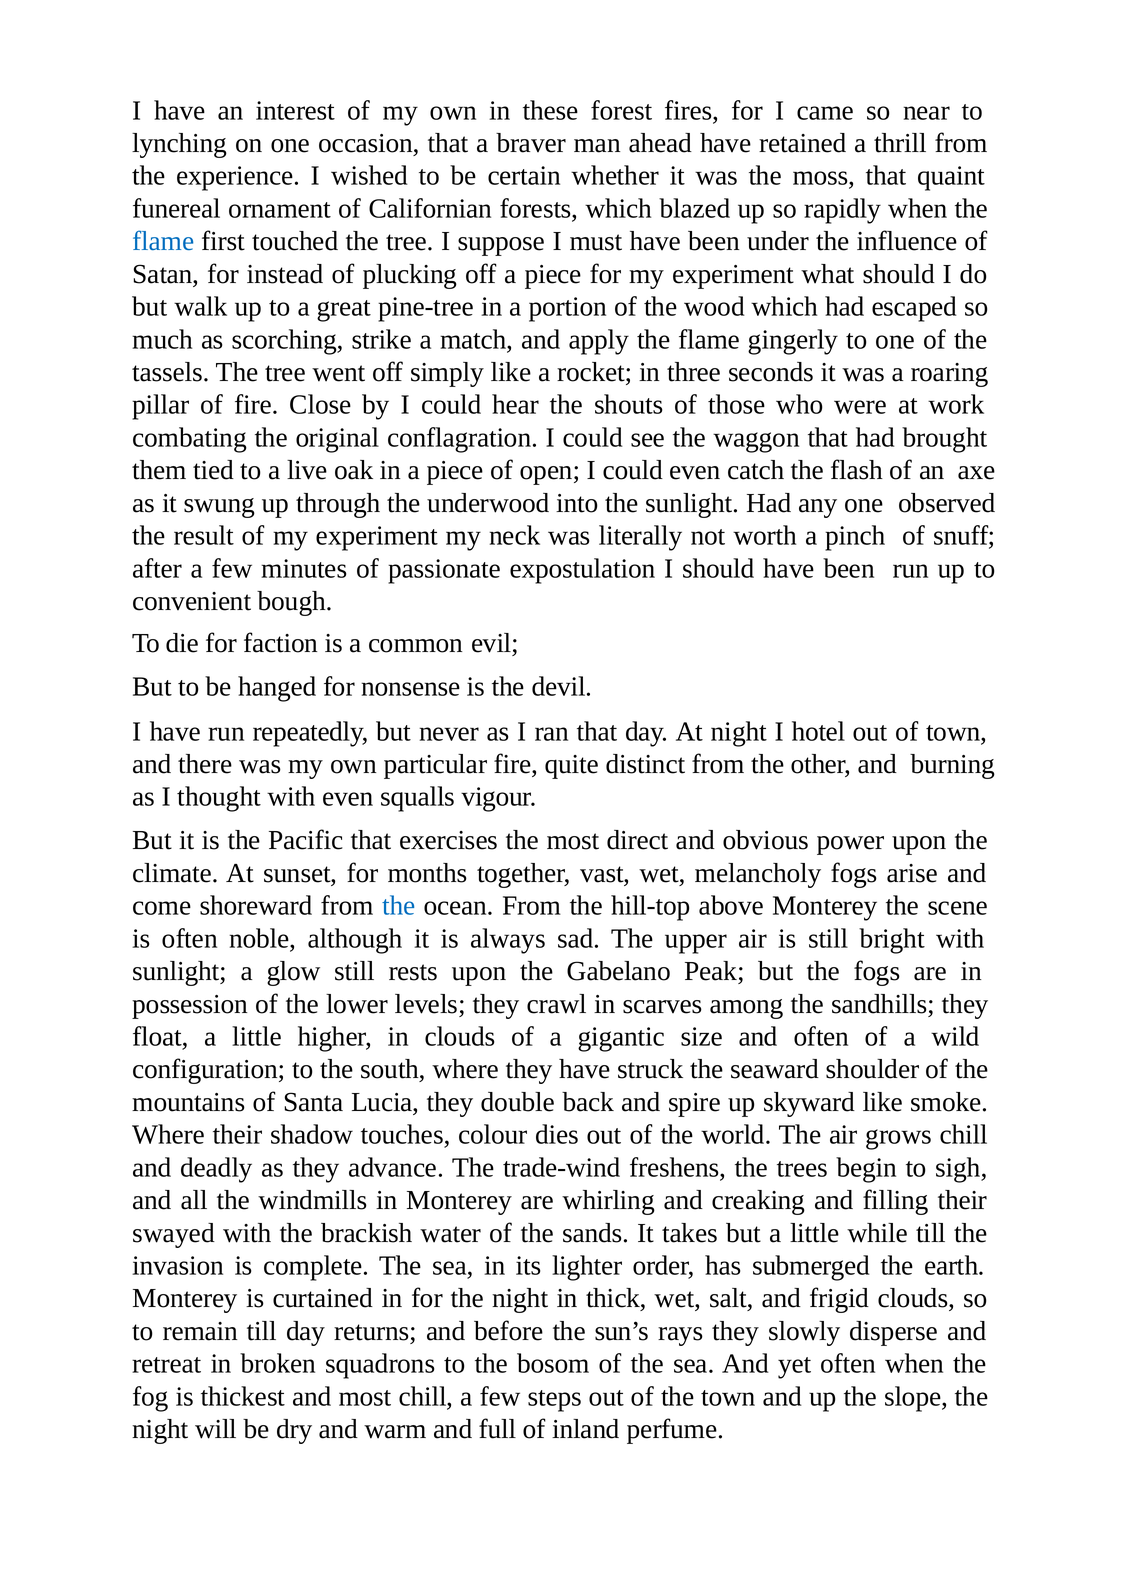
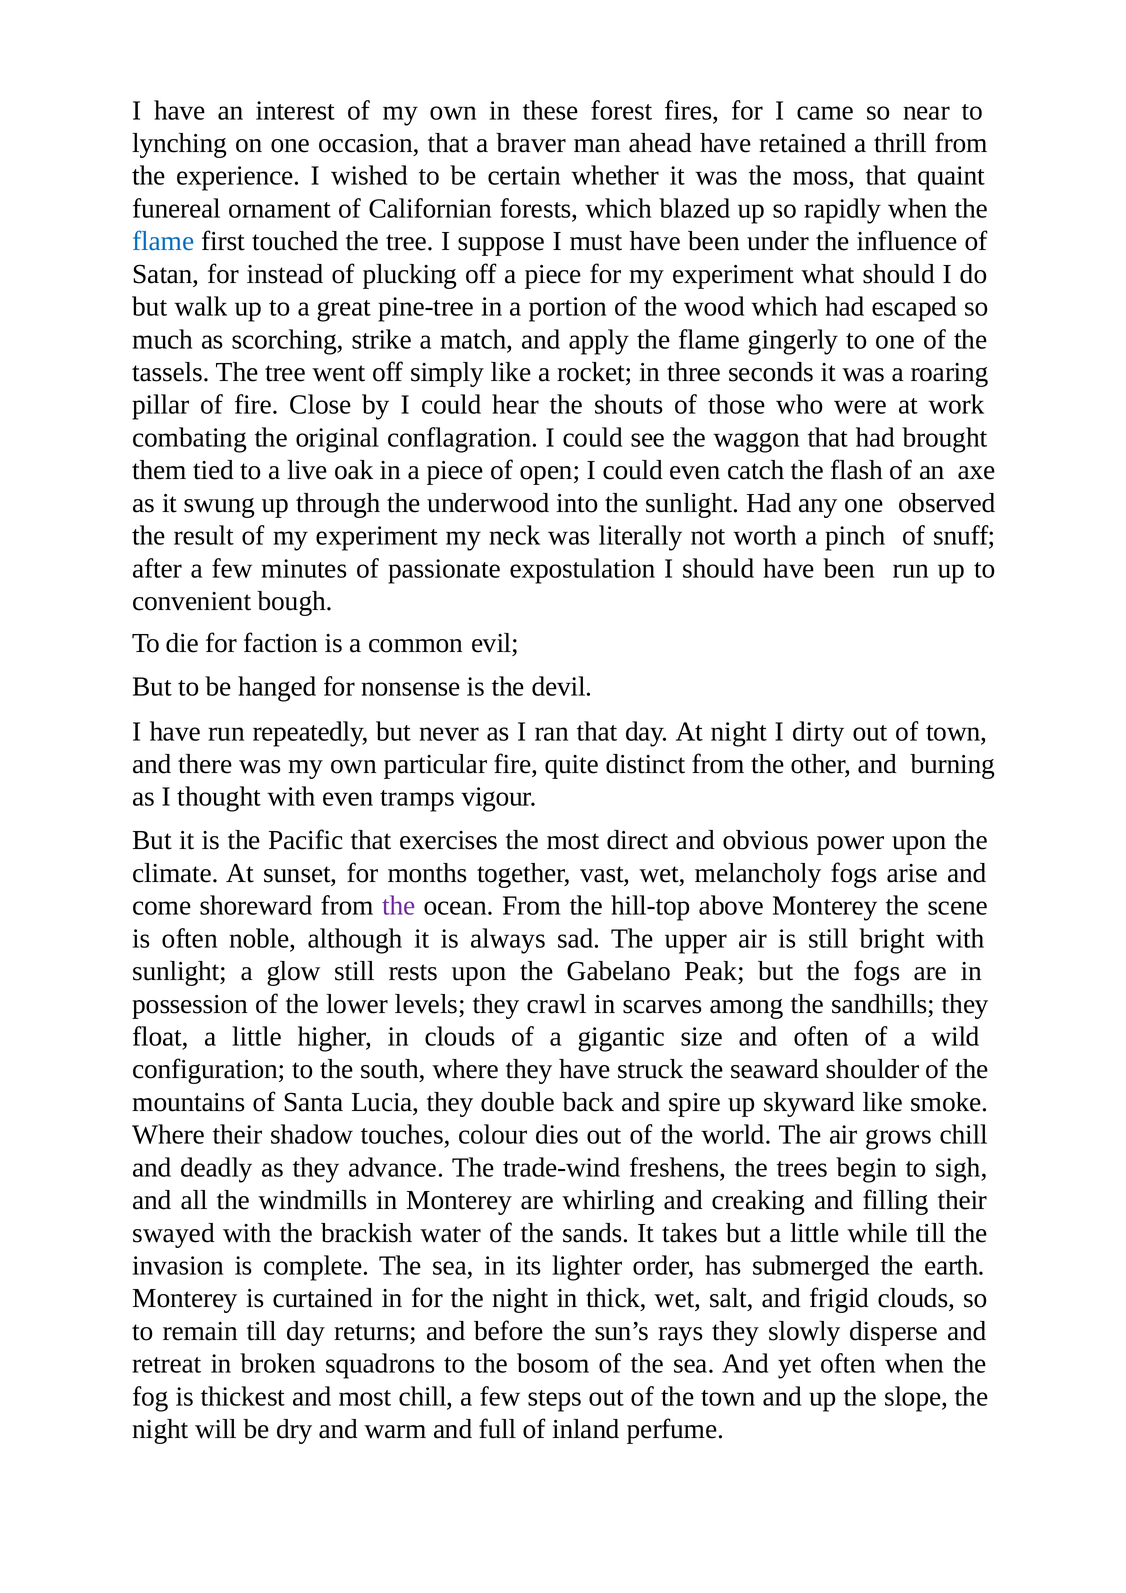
hotel: hotel -> dirty
squalls: squalls -> tramps
the at (399, 906) colour: blue -> purple
